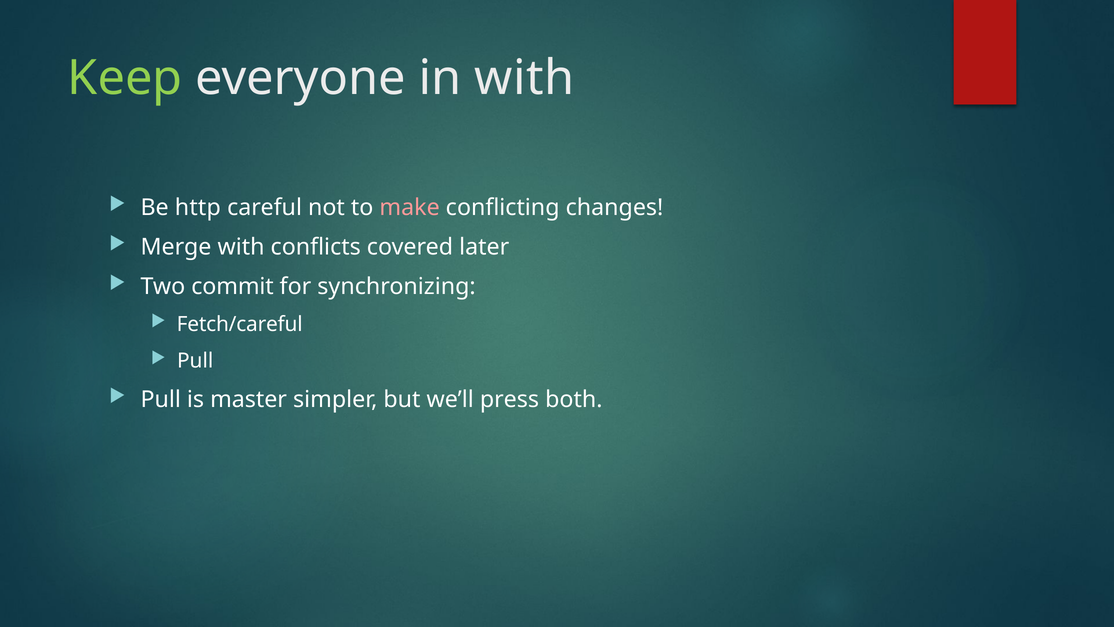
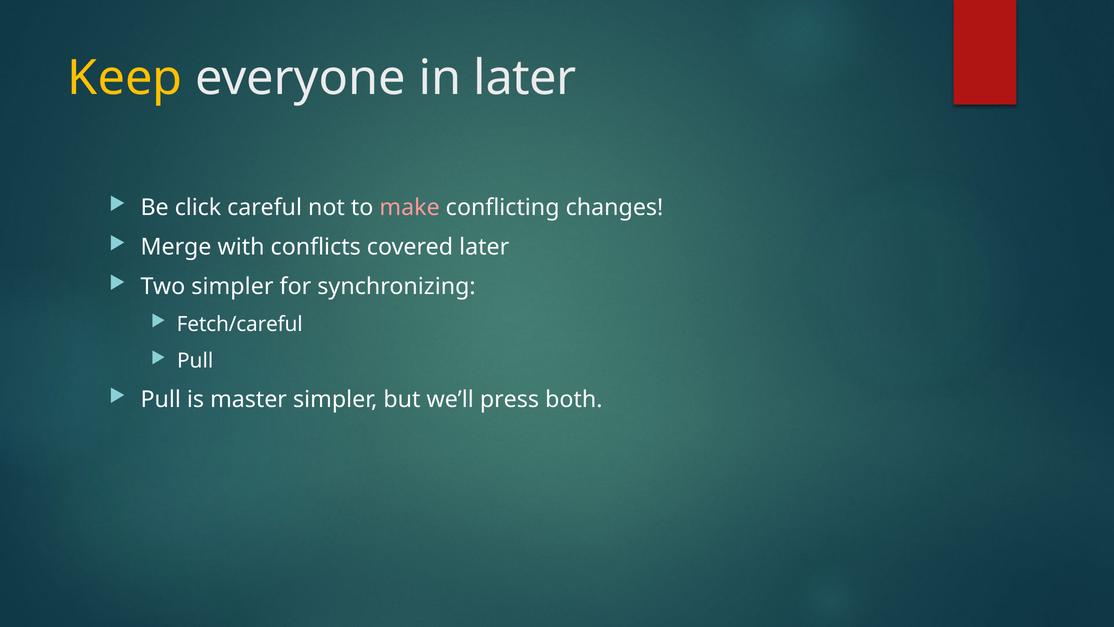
Keep colour: light green -> yellow
in with: with -> later
http: http -> click
Two commit: commit -> simpler
